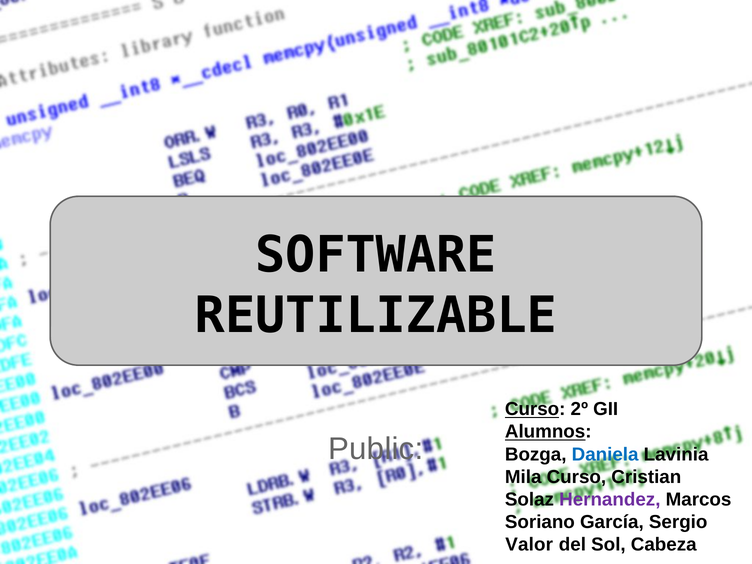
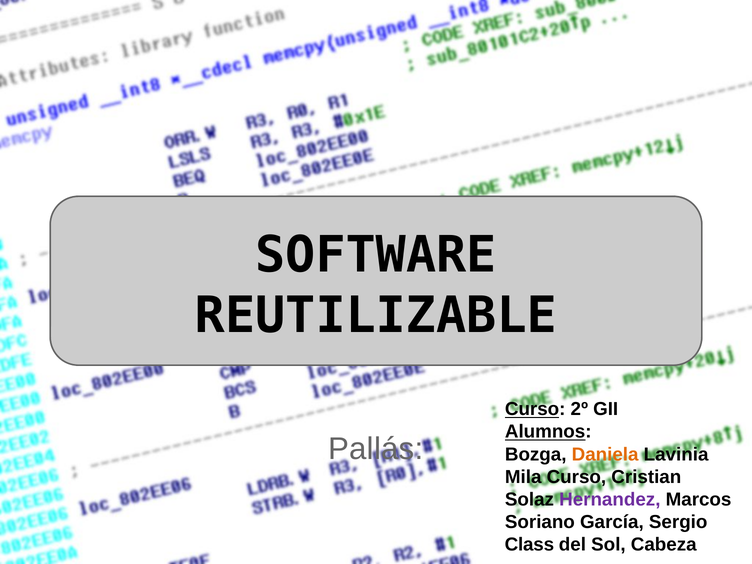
Public: Public -> Pallás
Daniela colour: blue -> orange
Valor: Valor -> Class
